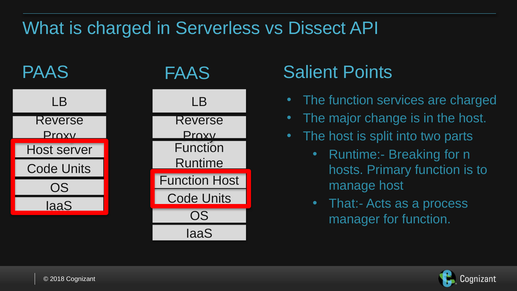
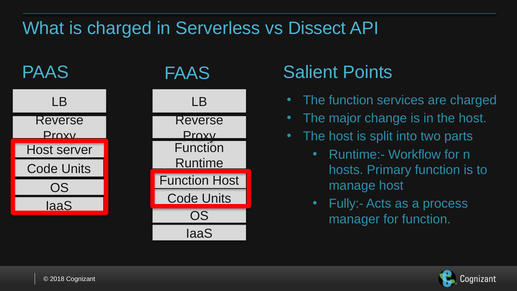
Breaking: Breaking -> Workflow
That:-: That:- -> Fully:-
